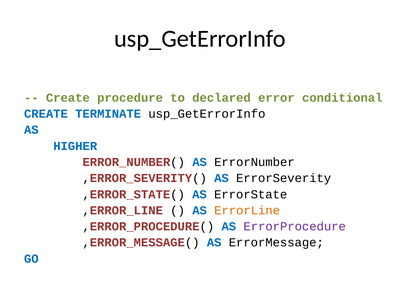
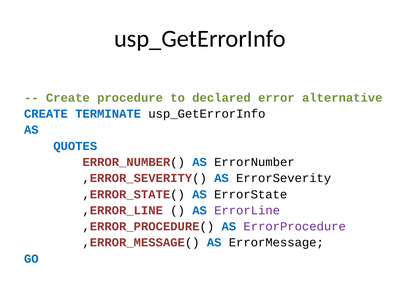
conditional: conditional -> alternative
HIGHER: HIGHER -> QUOTES
ErrorLine colour: orange -> purple
